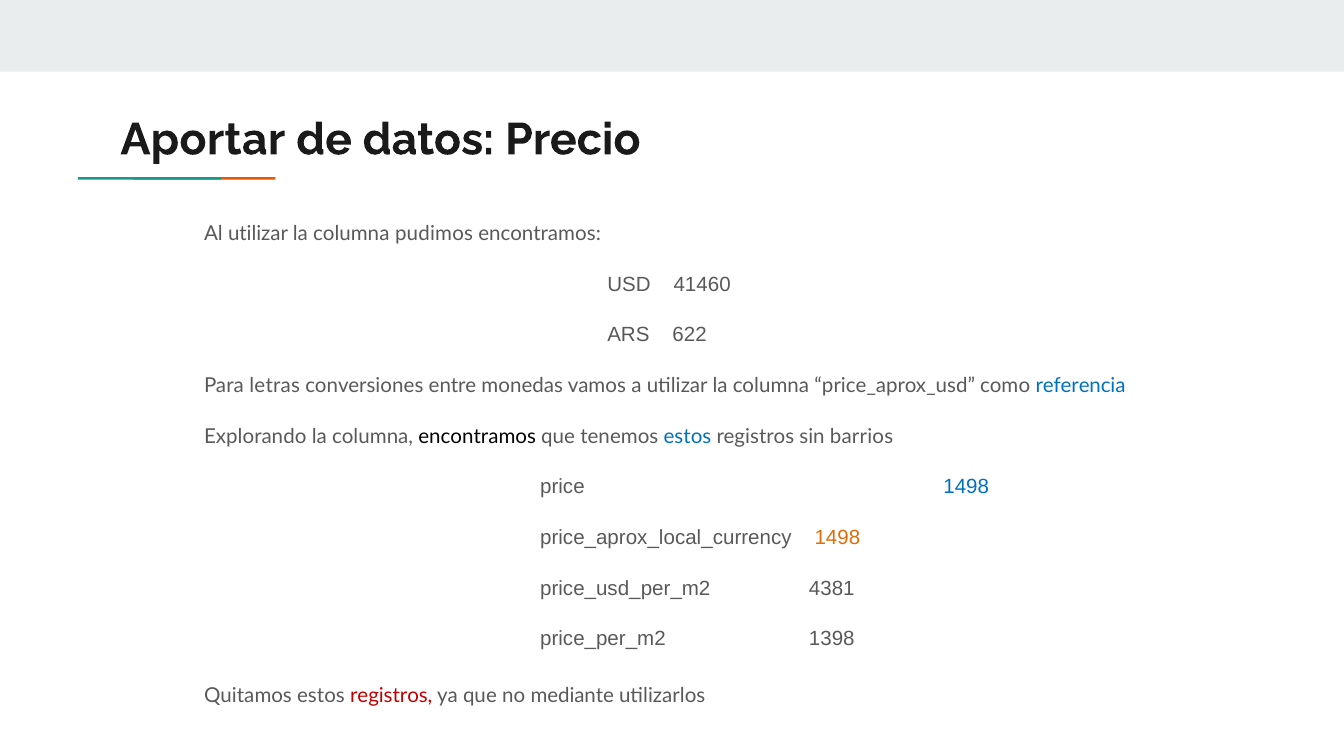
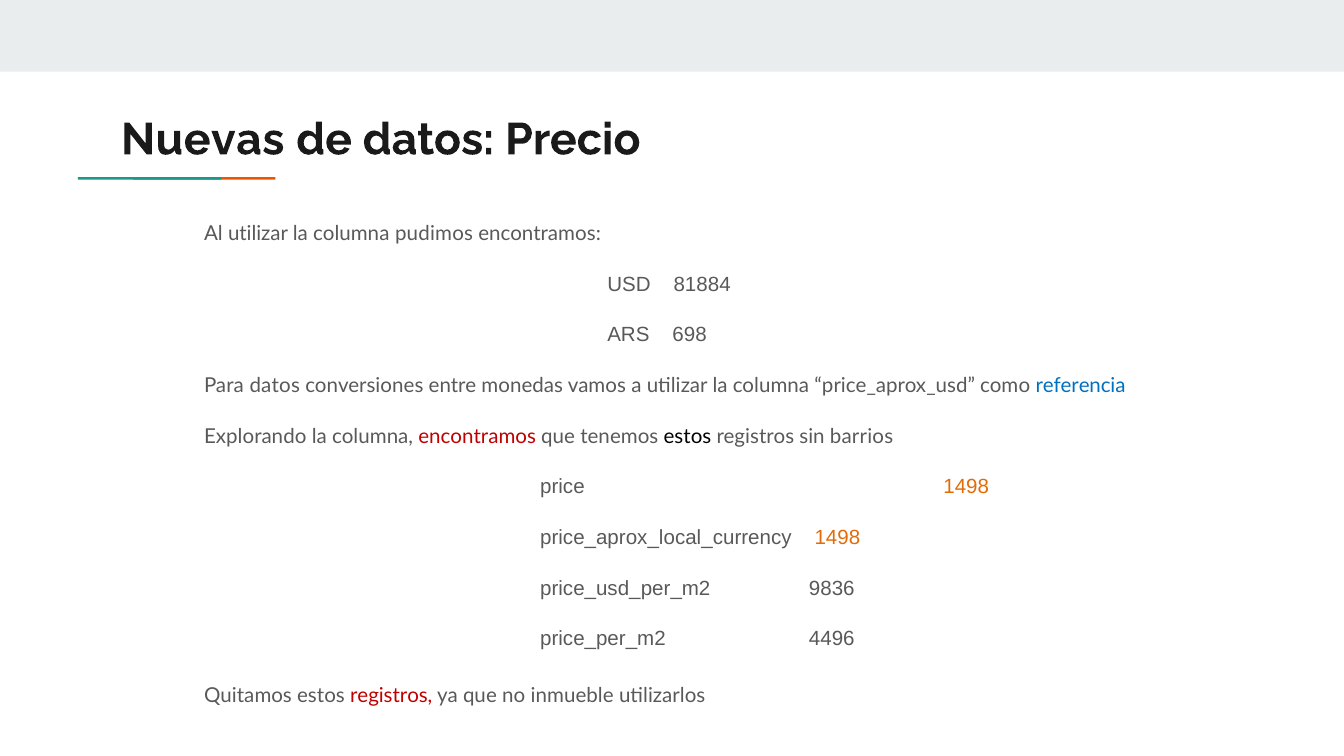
Aportar: Aportar -> Nuevas
41460: 41460 -> 81884
622: 622 -> 698
Para letras: letras -> datos
encontramos at (477, 436) colour: black -> red
estos at (687, 436) colour: blue -> black
1498 at (966, 487) colour: blue -> orange
4381: 4381 -> 9836
1398: 1398 -> 4496
mediante: mediante -> inmueble
